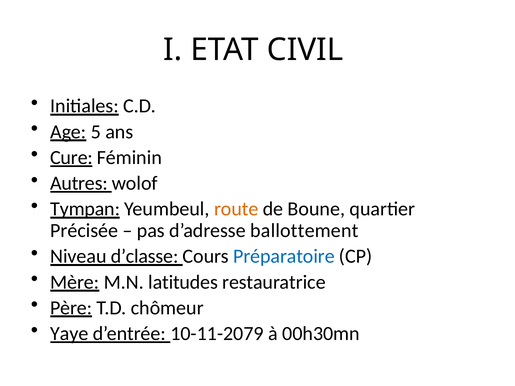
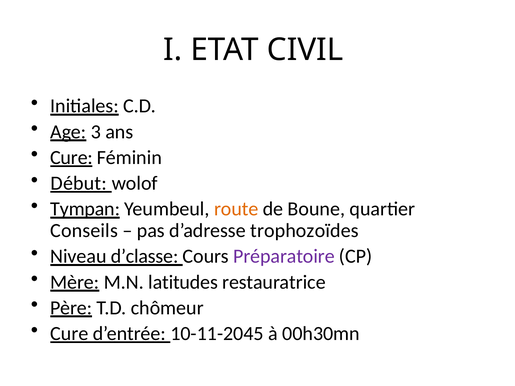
5: 5 -> 3
Autres: Autres -> Début
Précisée: Précisée -> Conseils
ballottement: ballottement -> trophozoïdes
Préparatoire colour: blue -> purple
Yaye at (69, 334): Yaye -> Cure
10-11-2079: 10-11-2079 -> 10-11-2045
